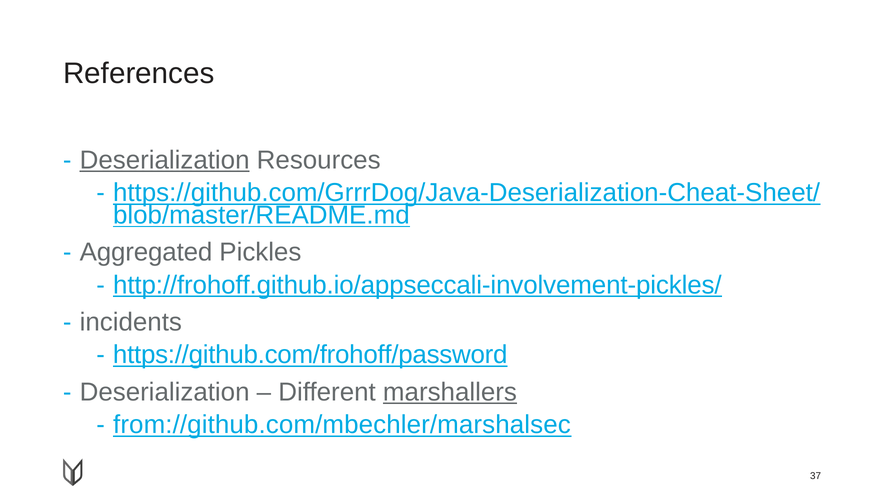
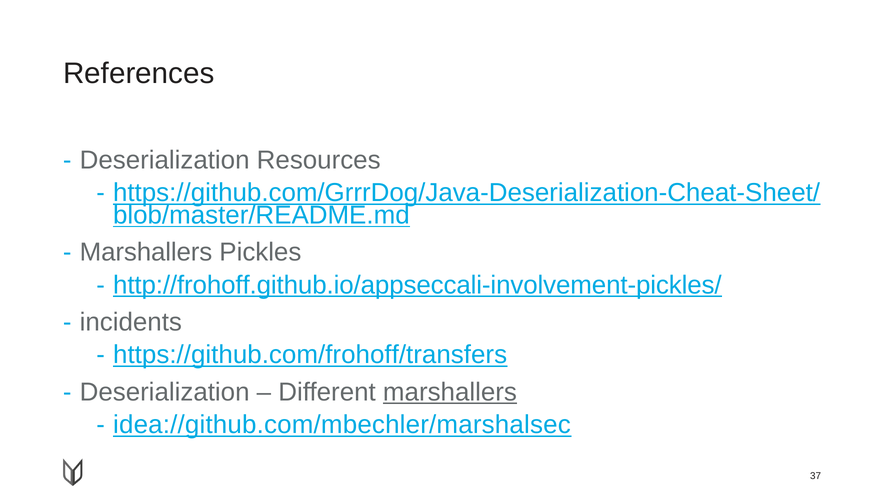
Deserialization at (165, 160) underline: present -> none
Aggregated at (146, 252): Aggregated -> Marshallers
https://github.com/frohoff/password: https://github.com/frohoff/password -> https://github.com/frohoff/transfers
from://github.com/mbechler/marshalsec: from://github.com/mbechler/marshalsec -> idea://github.com/mbechler/marshalsec
